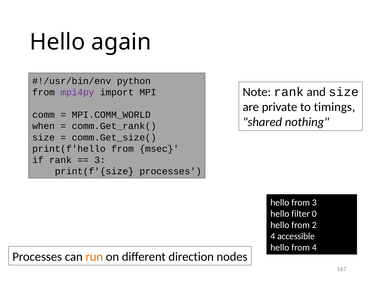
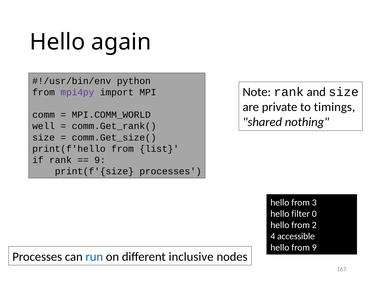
when: when -> well
msec: msec -> list
3 at (100, 160): 3 -> 9
from 4: 4 -> 9
run colour: orange -> blue
direction: direction -> inclusive
